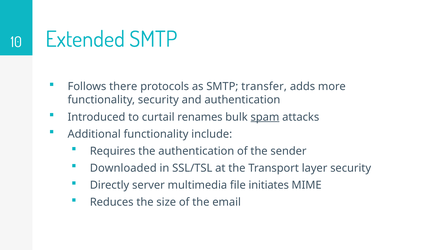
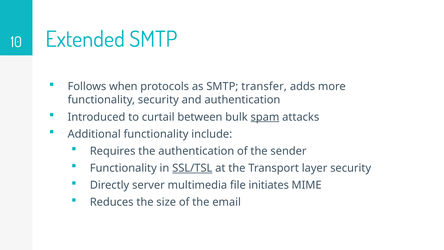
there: there -> when
renames: renames -> between
Downloaded at (123, 168): Downloaded -> Functionality
SSL/TSL underline: none -> present
